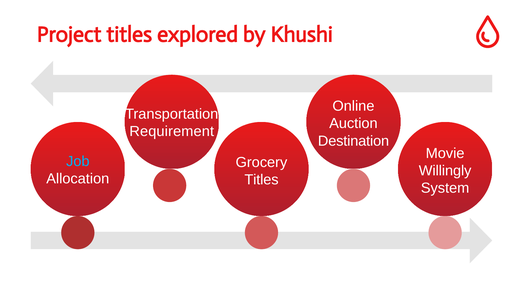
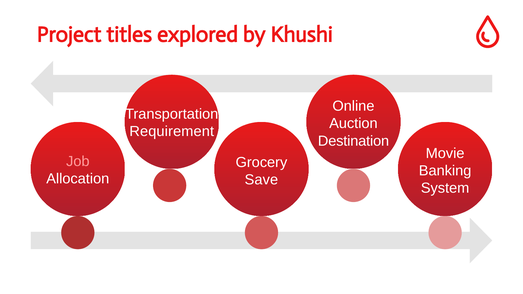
Job colour: light blue -> pink
Willingly: Willingly -> Banking
Titles at (262, 180): Titles -> Save
